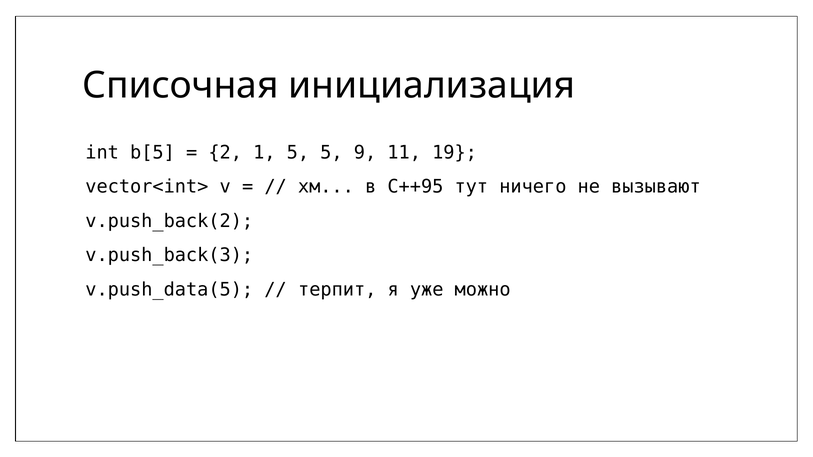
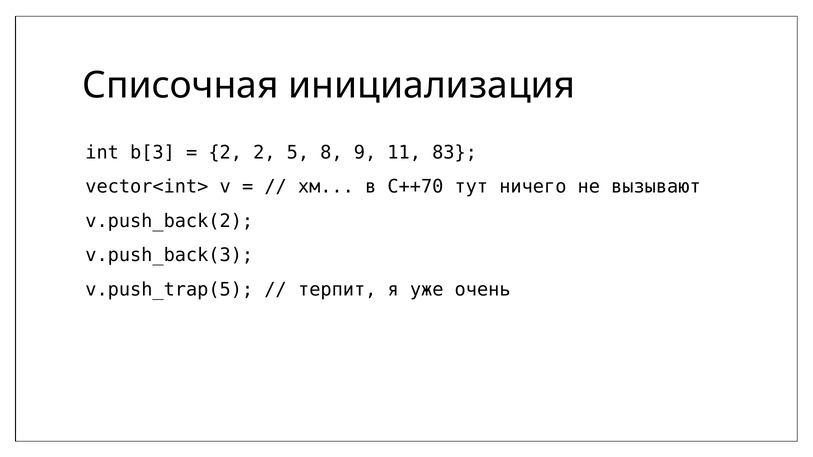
b[5: b[5 -> b[3
2 1: 1 -> 2
5 5: 5 -> 8
19: 19 -> 83
С++95: С++95 -> С++70
v.push_data(5: v.push_data(5 -> v.push_trap(5
можно: можно -> очень
